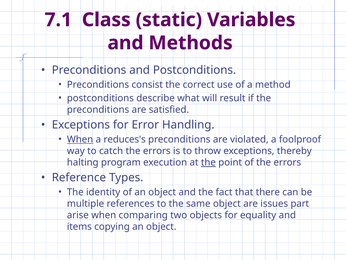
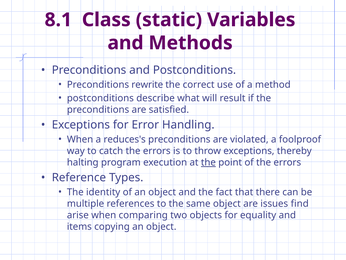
7.1: 7.1 -> 8.1
consist: consist -> rewrite
When at (80, 139) underline: present -> none
part: part -> find
